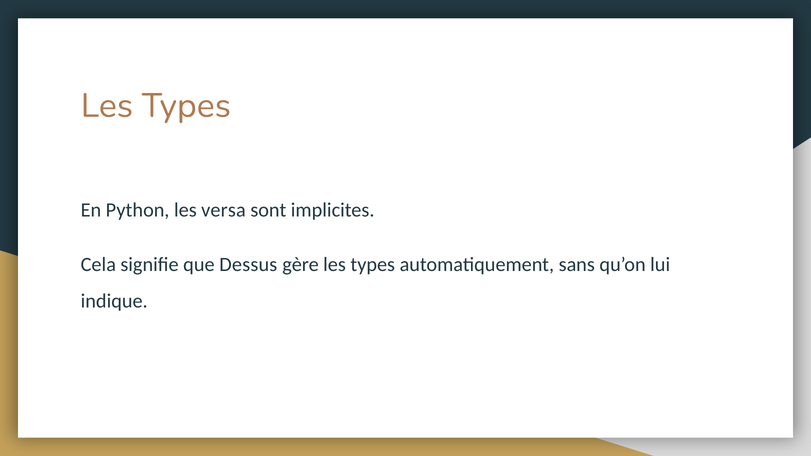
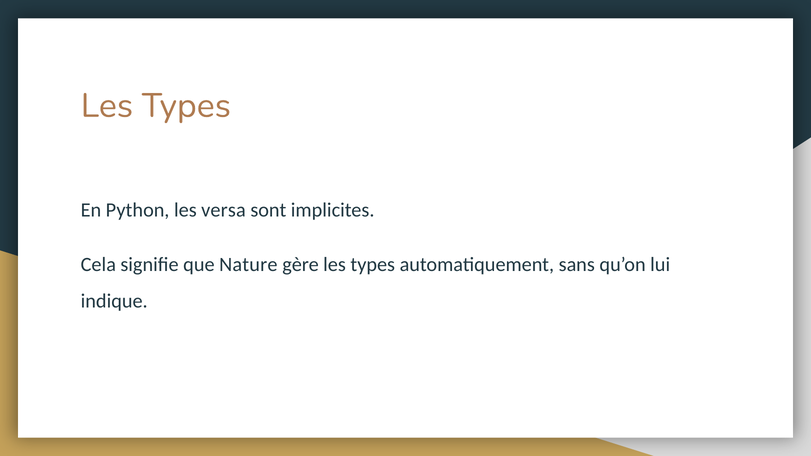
Dessus: Dessus -> Nature
